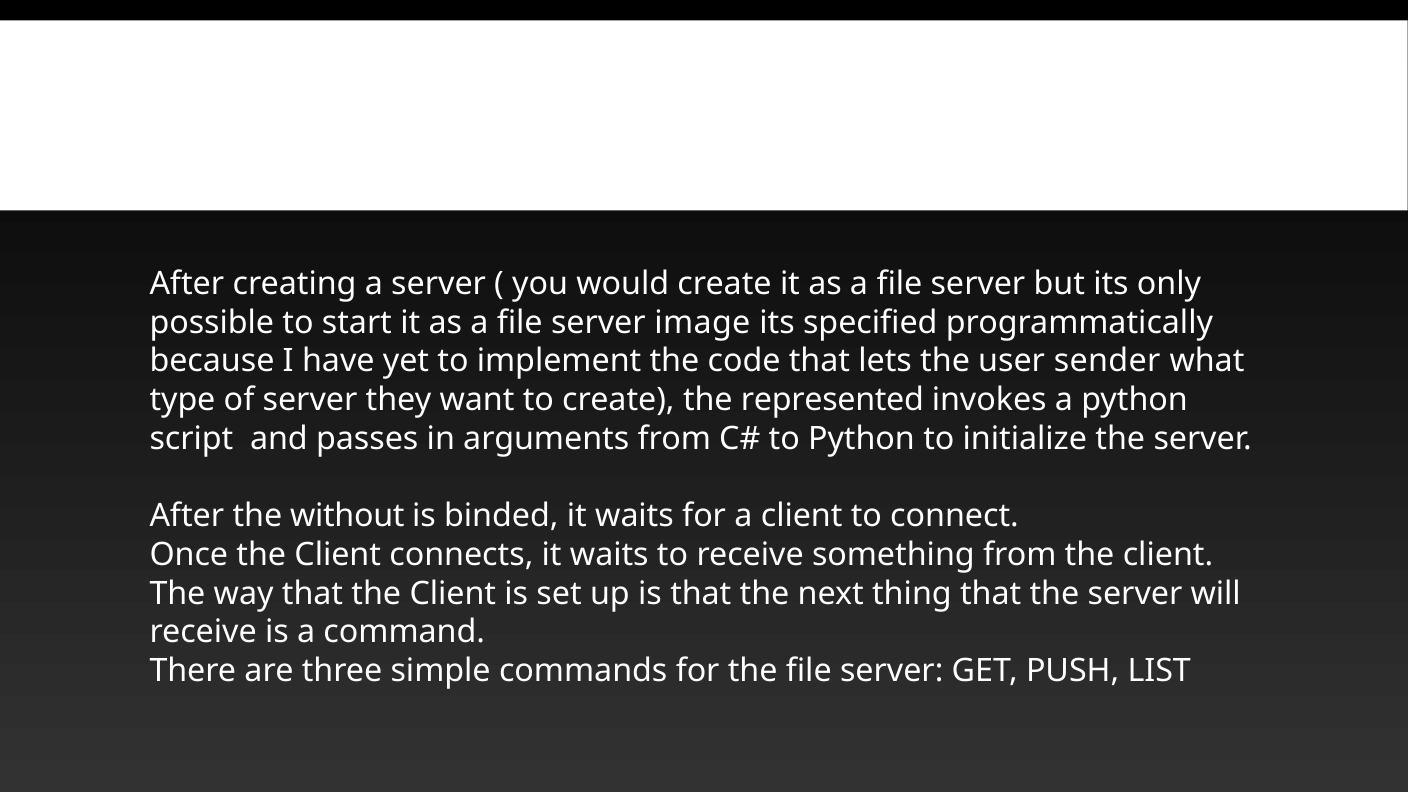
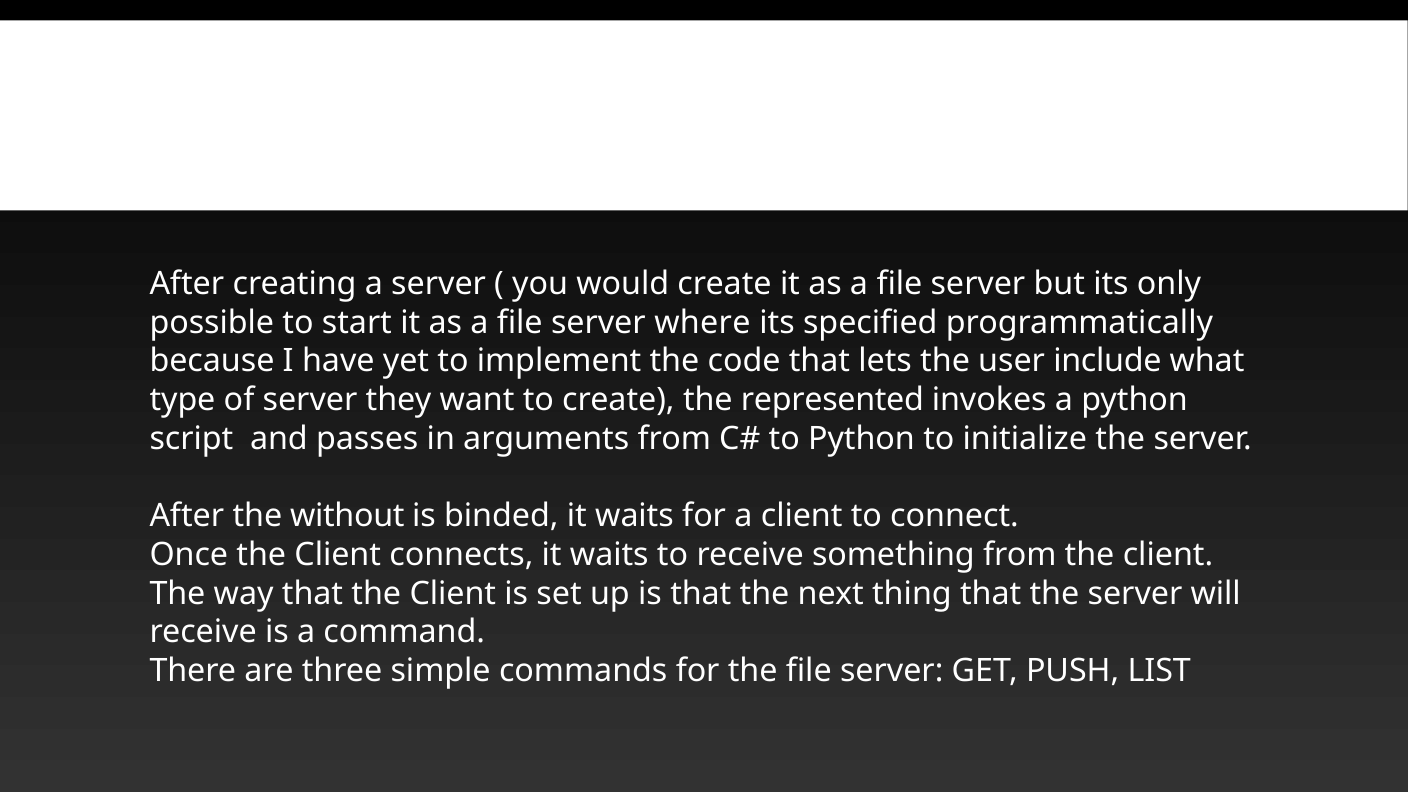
image: image -> where
sender: sender -> include
